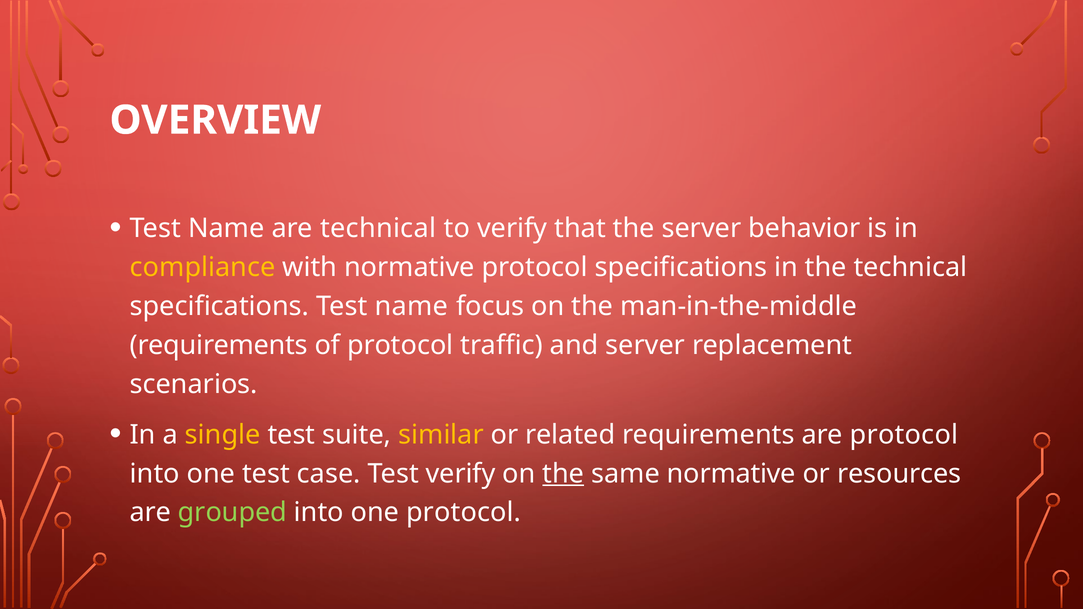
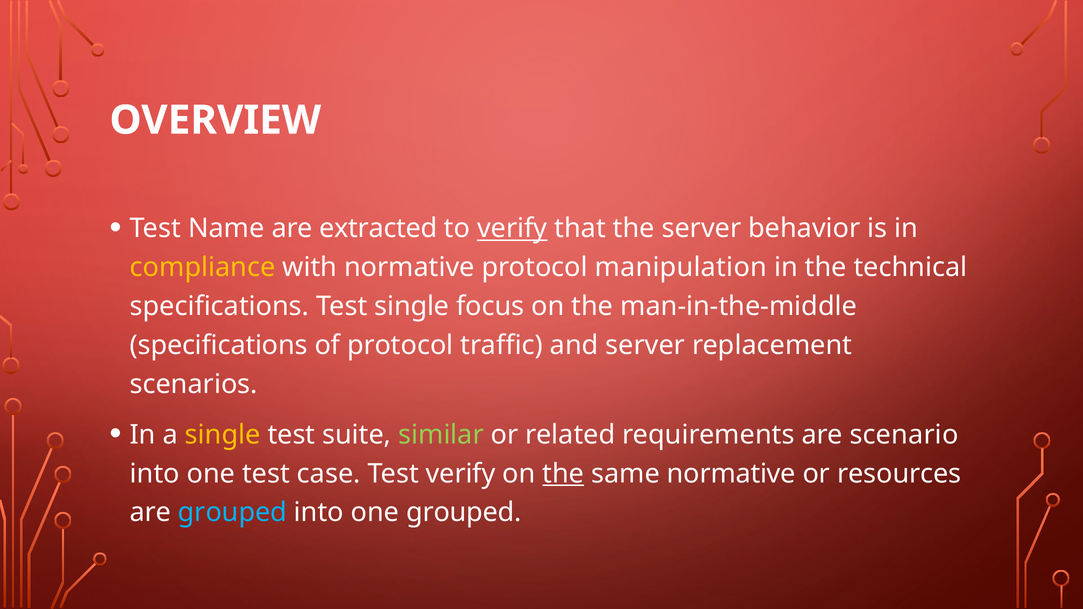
are technical: technical -> extracted
verify at (512, 229) underline: none -> present
protocol specifications: specifications -> manipulation
specifications Test name: name -> single
requirements at (219, 345): requirements -> specifications
similar colour: yellow -> light green
are protocol: protocol -> scenario
grouped at (232, 513) colour: light green -> light blue
one protocol: protocol -> grouped
